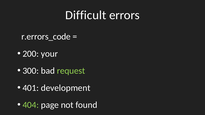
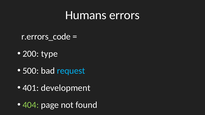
Difficult: Difficult -> Humans
your: your -> type
300: 300 -> 500
request colour: light green -> light blue
